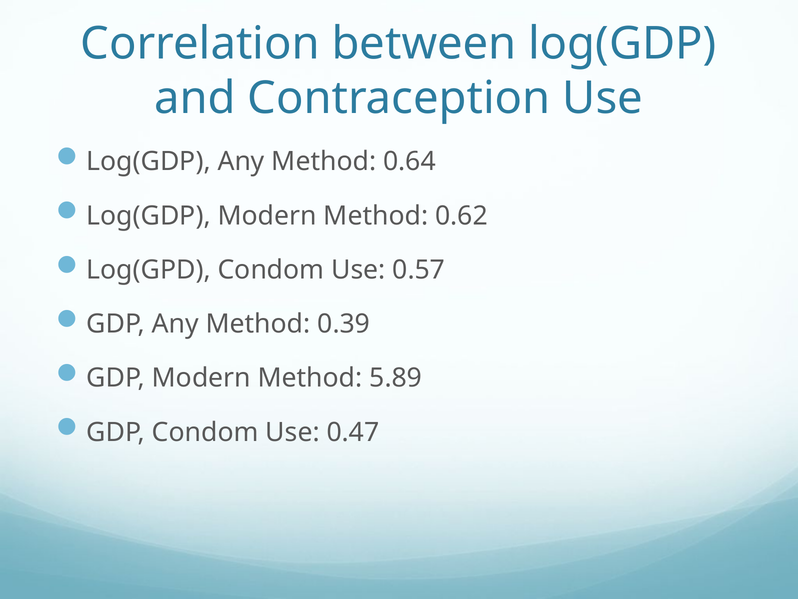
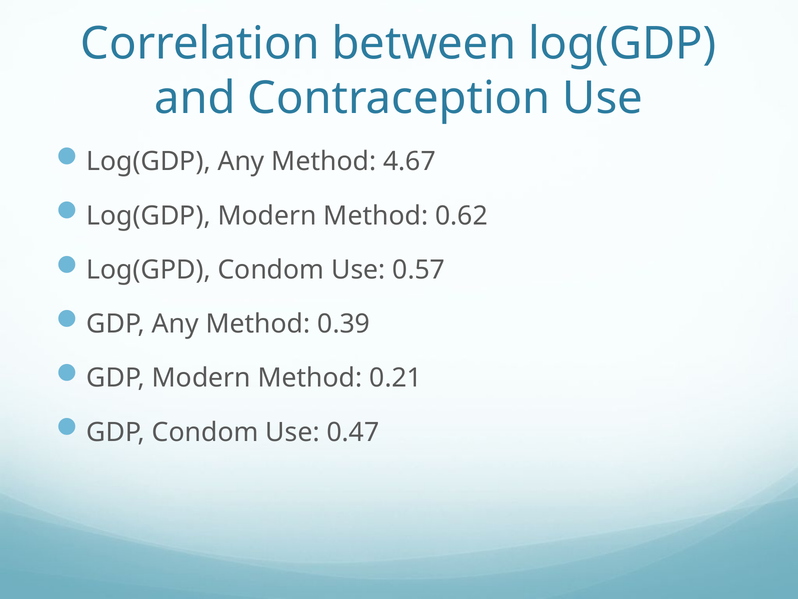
0.64: 0.64 -> 4.67
5.89: 5.89 -> 0.21
